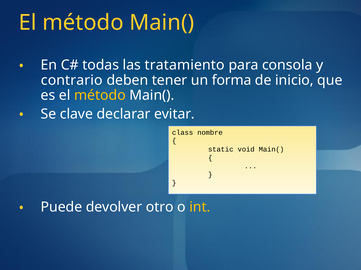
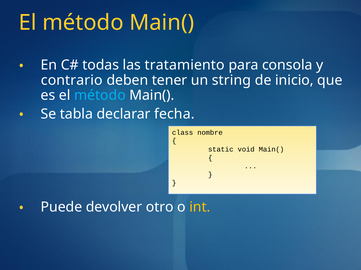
forma: forma -> string
método at (100, 96) colour: yellow -> light blue
clave: clave -> tabla
evitar: evitar -> fecha
